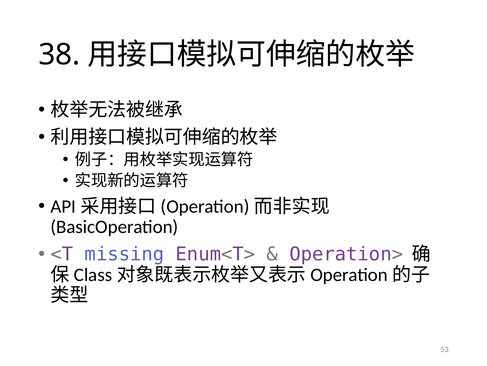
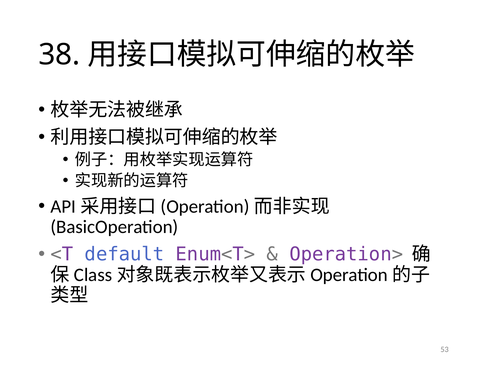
missing: missing -> default
